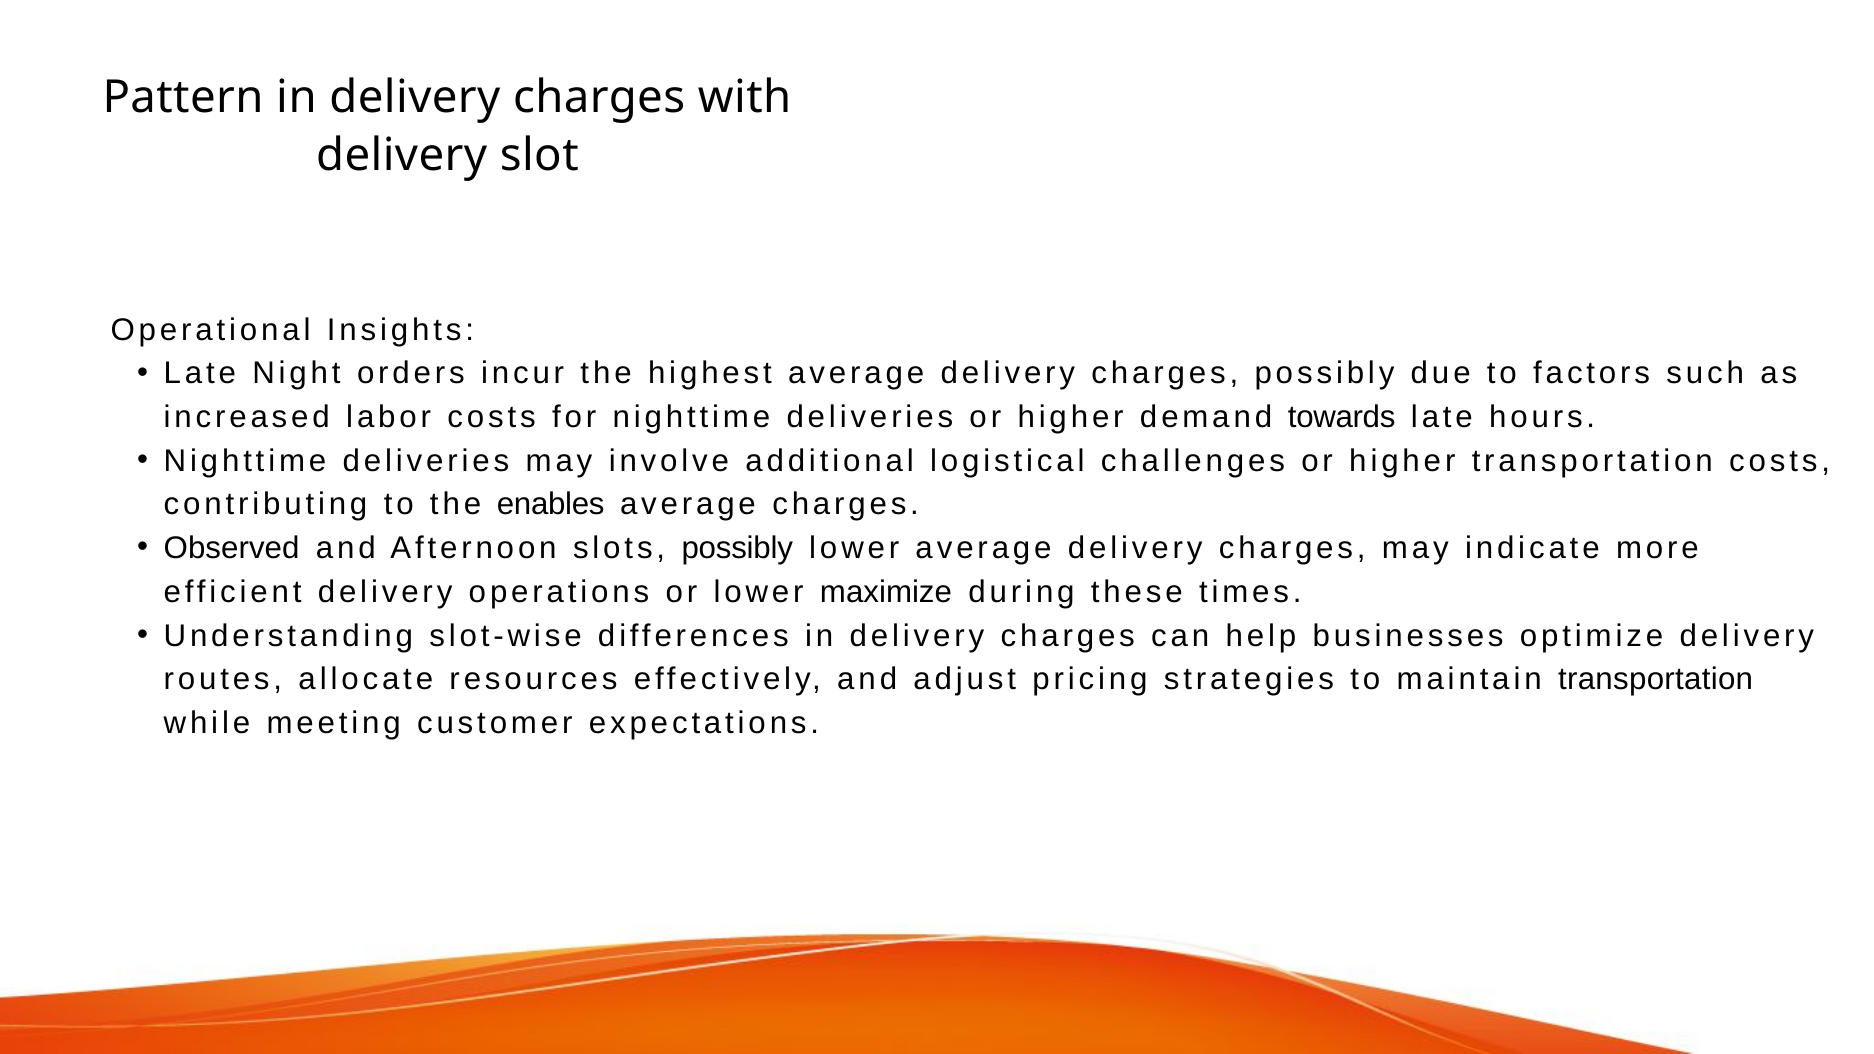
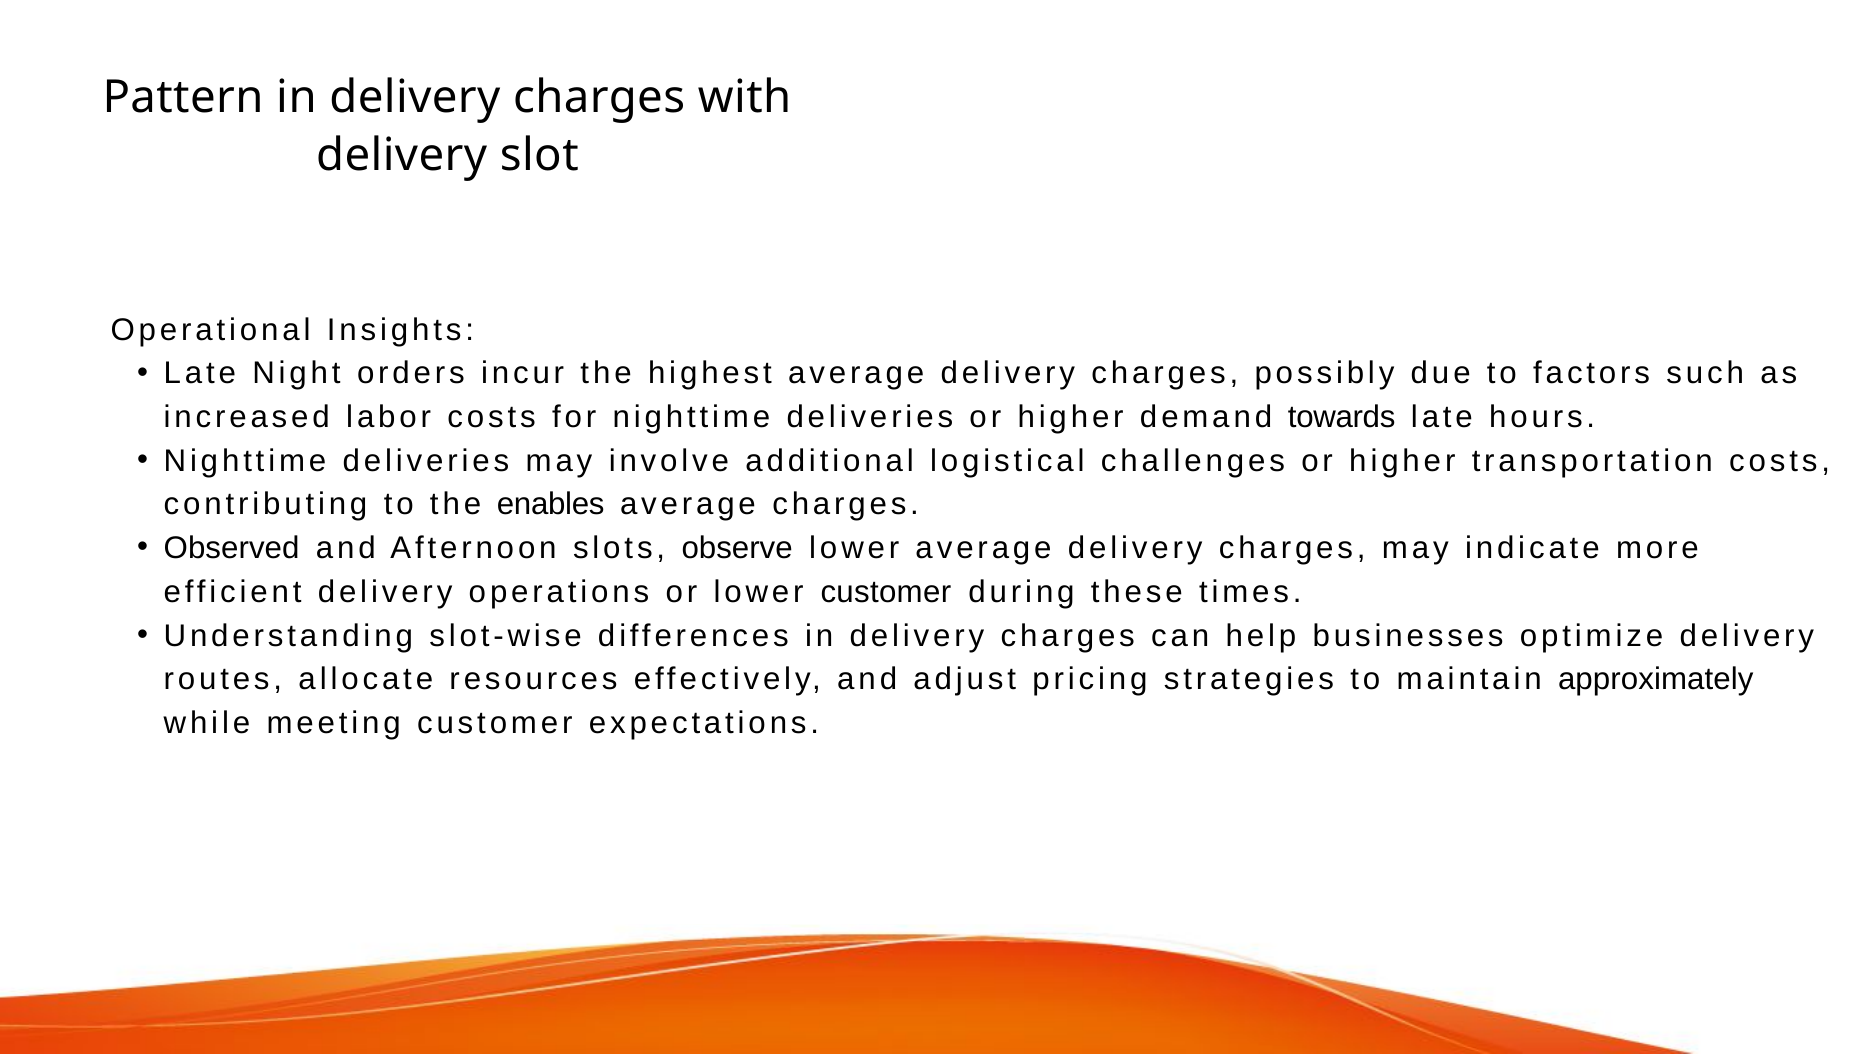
slots possibly: possibly -> observe
lower maximize: maximize -> customer
maintain transportation: transportation -> approximately
